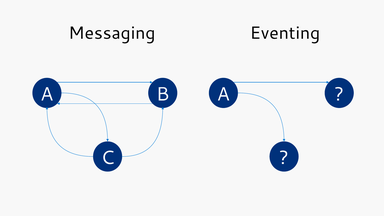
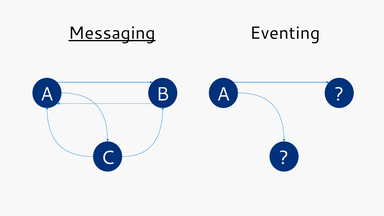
Messaging underline: none -> present
